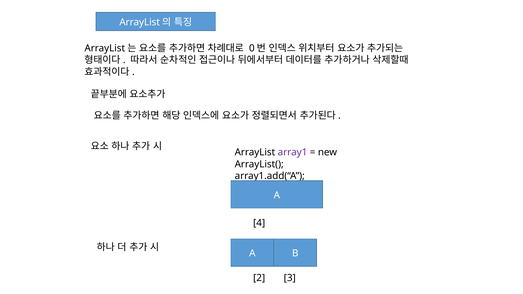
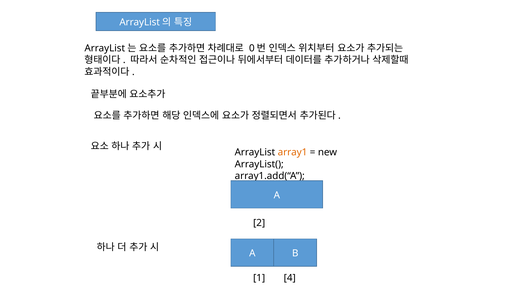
array1 colour: purple -> orange
4: 4 -> 2
2: 2 -> 1
3: 3 -> 4
